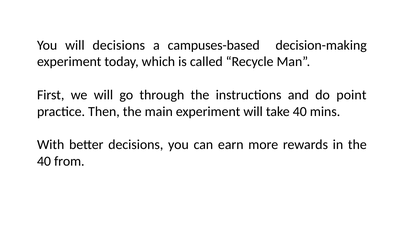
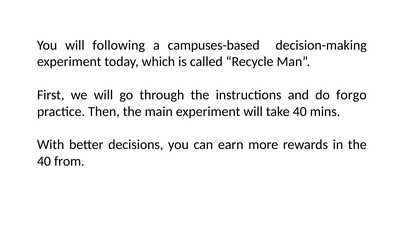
will decisions: decisions -> following
point: point -> forgo
